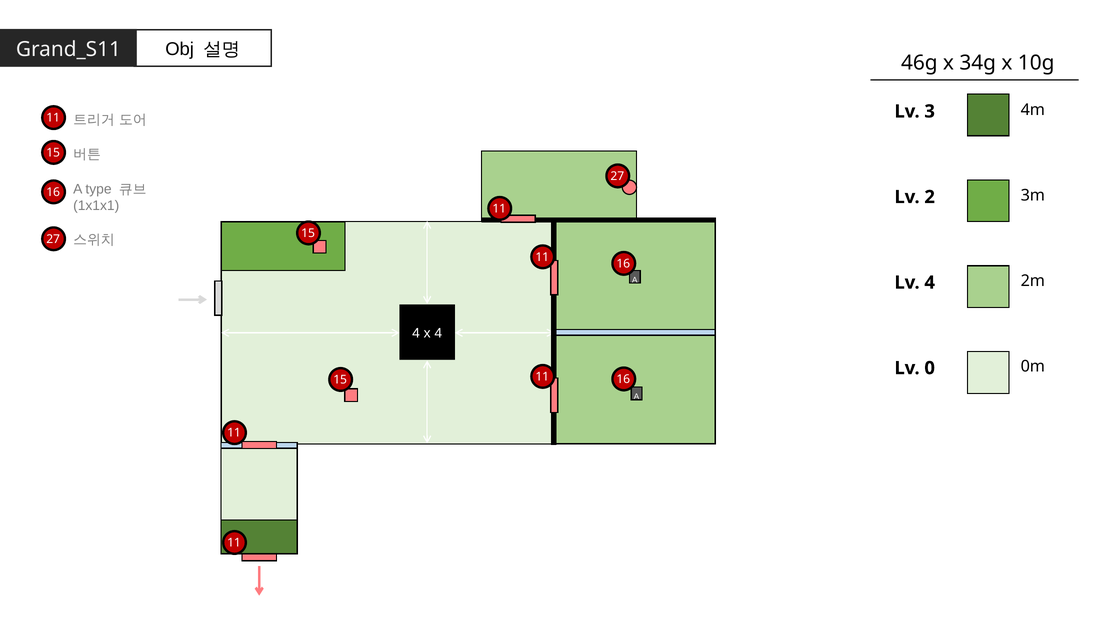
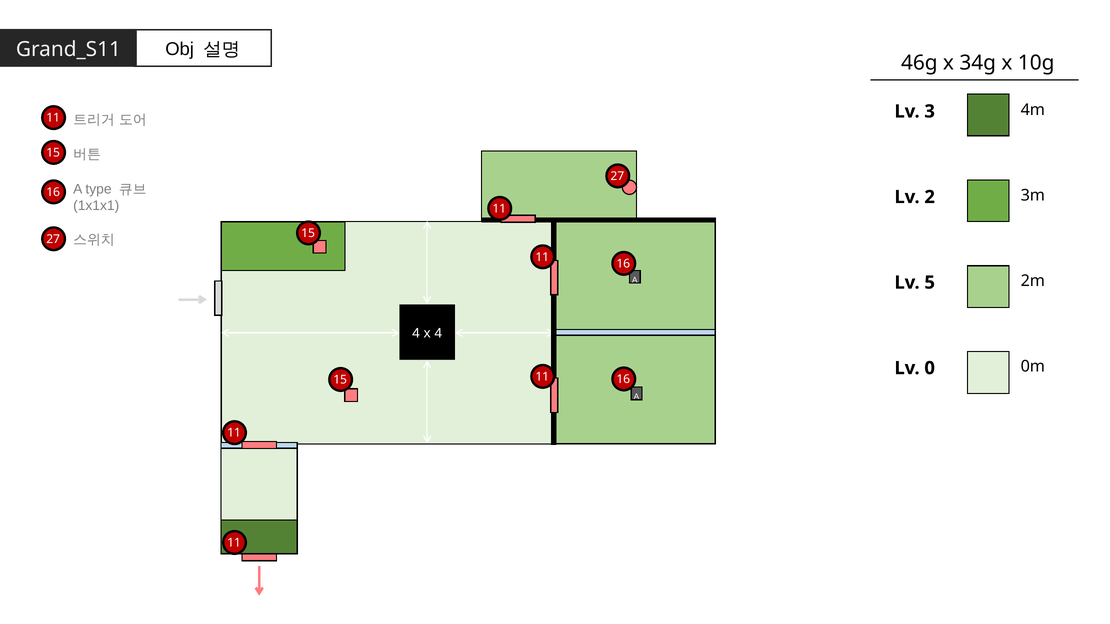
Lv 4: 4 -> 5
